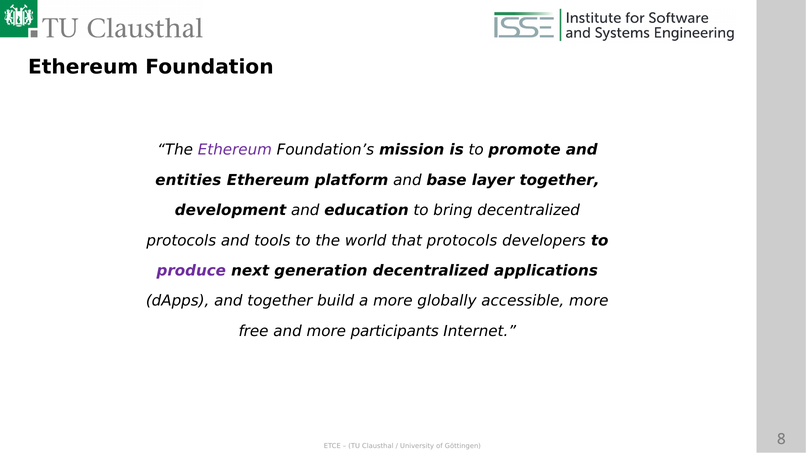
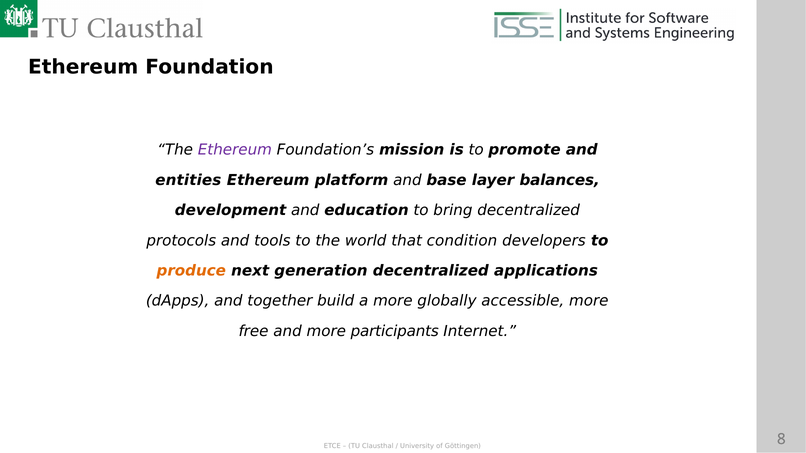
layer together: together -> balances
that protocols: protocols -> condition
produce colour: purple -> orange
